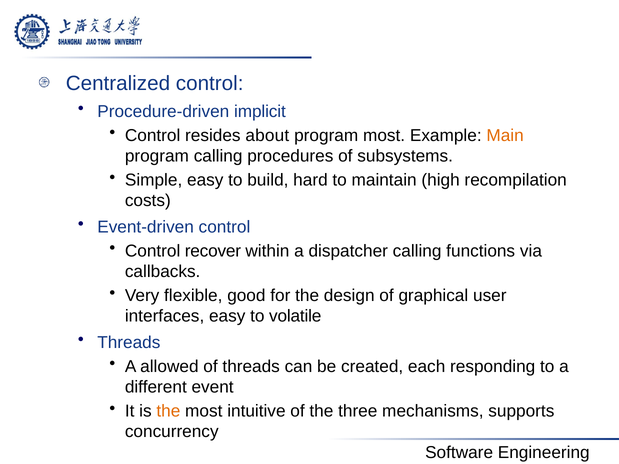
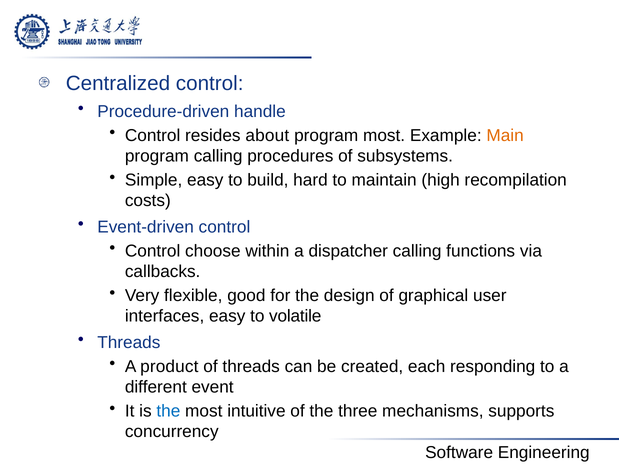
implicit: implicit -> handle
recover: recover -> choose
allowed: allowed -> product
the at (168, 411) colour: orange -> blue
